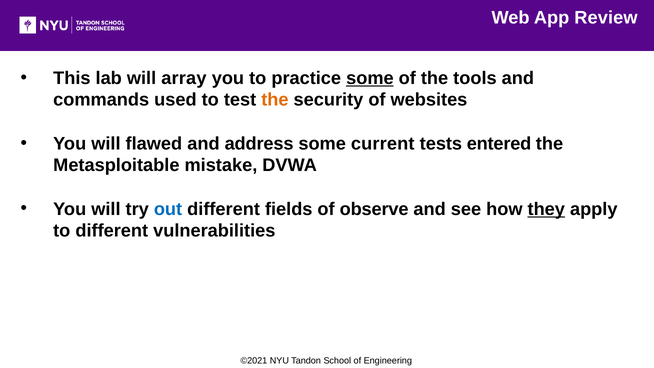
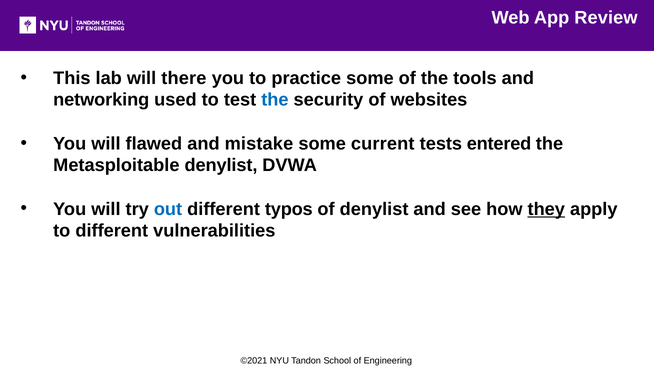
array: array -> there
some at (370, 78) underline: present -> none
commands: commands -> networking
the at (275, 100) colour: orange -> blue
address: address -> mistake
Metasploitable mistake: mistake -> denylist
fields: fields -> typos
of observe: observe -> denylist
